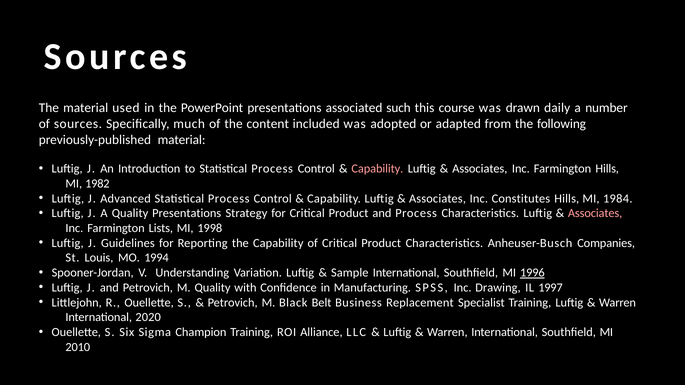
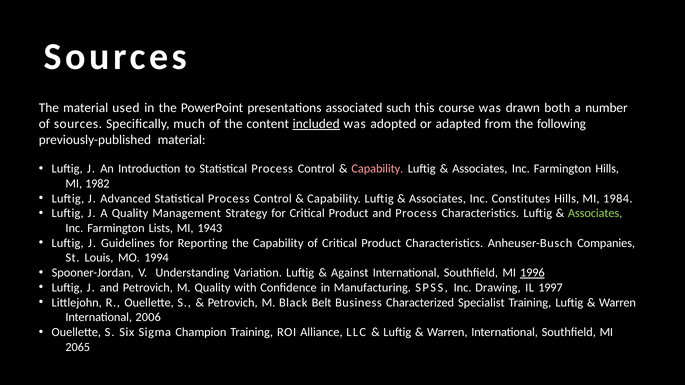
daily: daily -> both
included underline: none -> present
Quality Presentations: Presentations -> Management
Associates at (595, 214) colour: pink -> light green
1998: 1998 -> 1943
Sample: Sample -> Against
Replacement: Replacement -> Characterized
2020: 2020 -> 2006
2010: 2010 -> 2065
